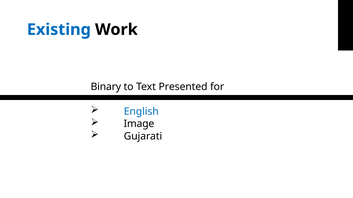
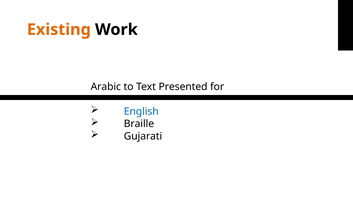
Existing colour: blue -> orange
Binary: Binary -> Arabic
Image: Image -> Braille
